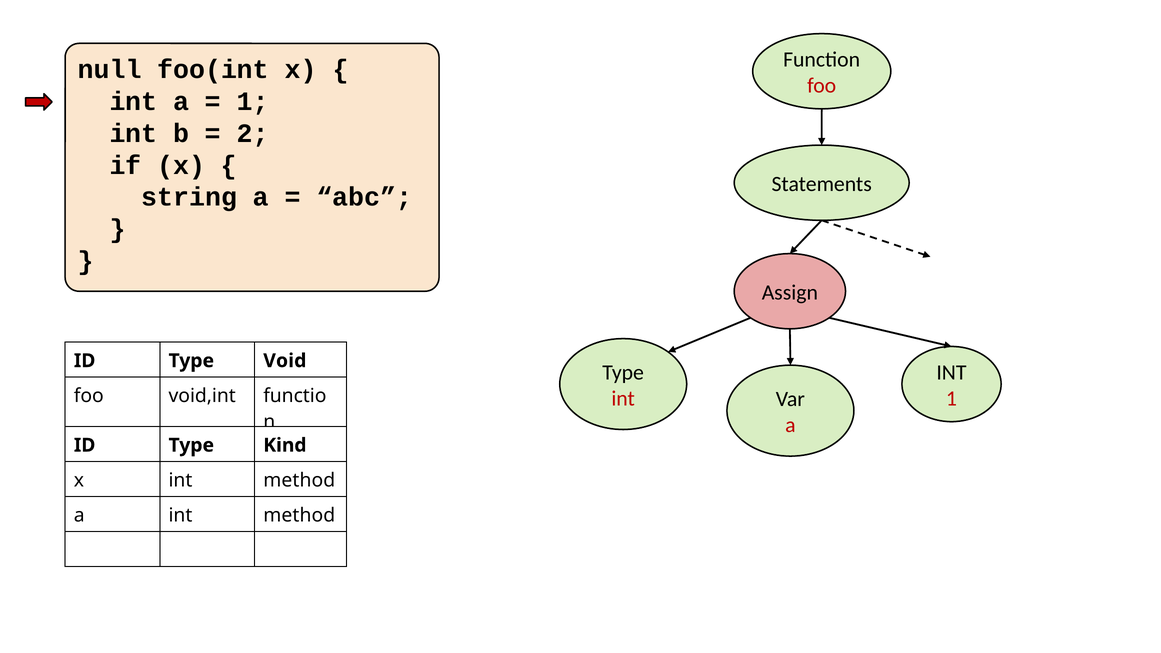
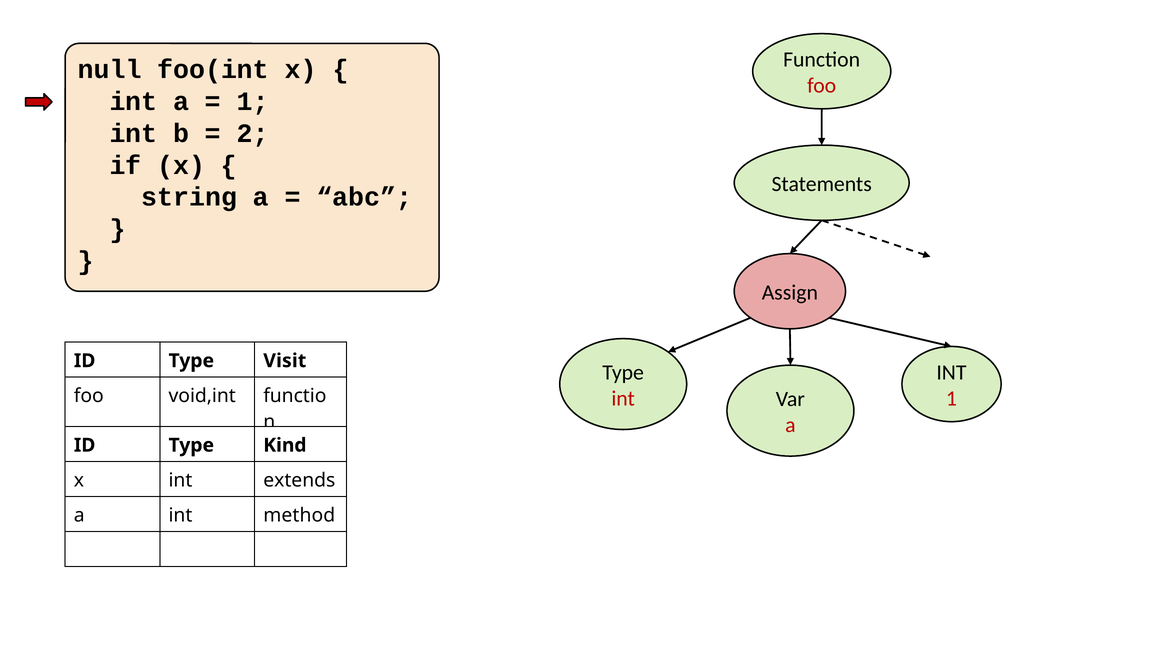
Void: Void -> Visit
x int method: method -> extends
